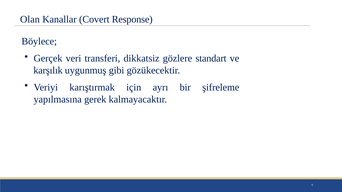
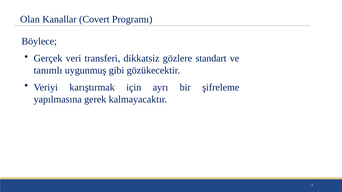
Response: Response -> Programı
karşılık: karşılık -> tanımlı
